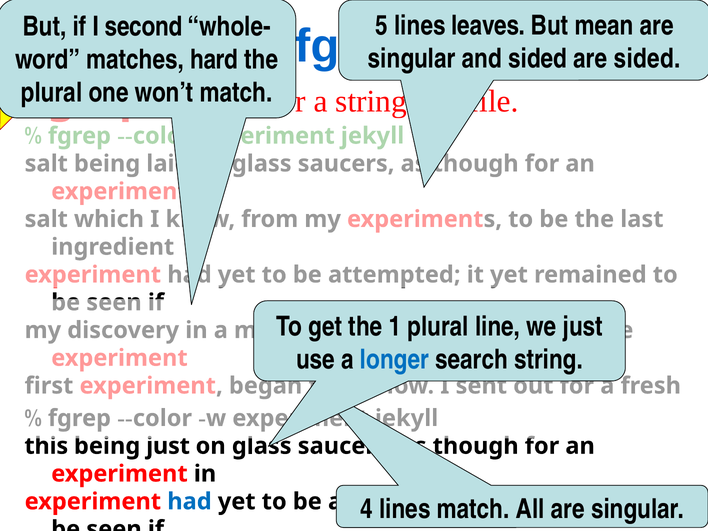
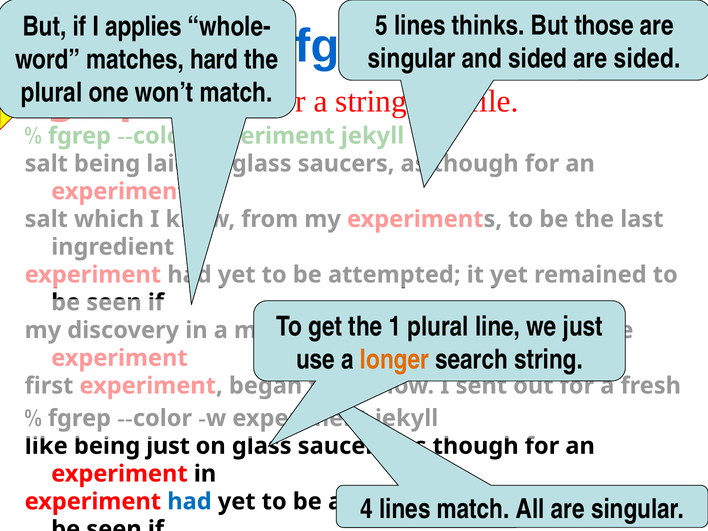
leaves: leaves -> thinks
mean: mean -> those
second: second -> applies
longer colour: blue -> orange
this: this -> like
